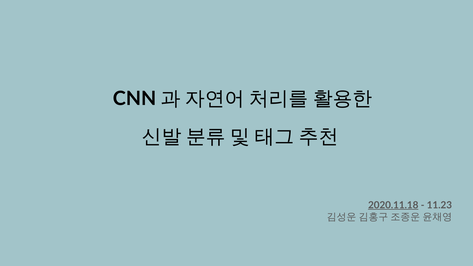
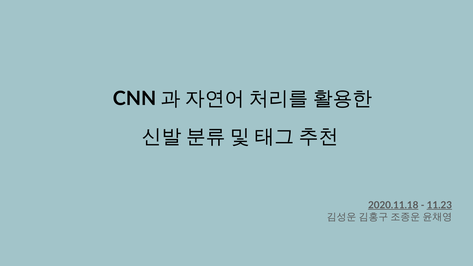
11.23 underline: none -> present
